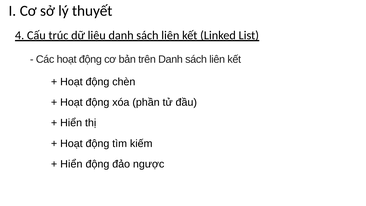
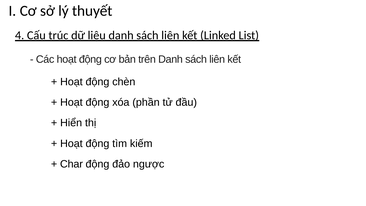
Hiển at (71, 164): Hiển -> Char
